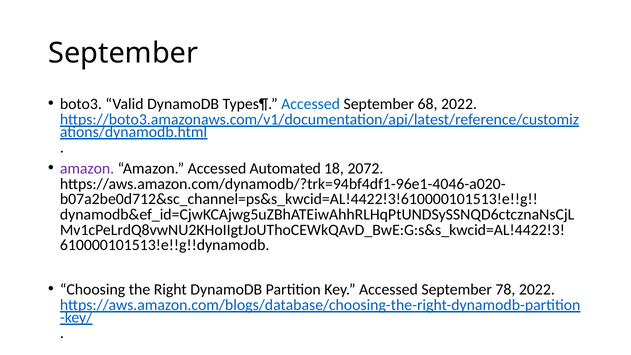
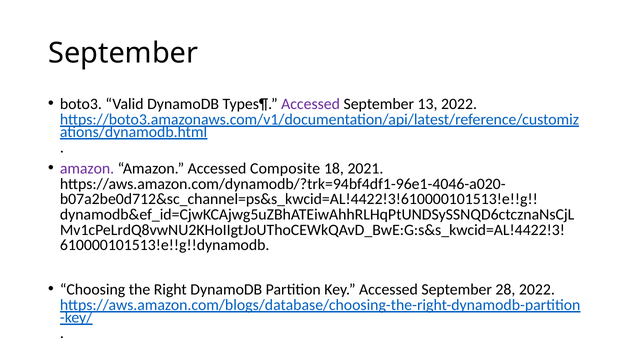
Accessed at (311, 104) colour: blue -> purple
68: 68 -> 13
Automated: Automated -> Composite
2072: 2072 -> 2021
78: 78 -> 28
